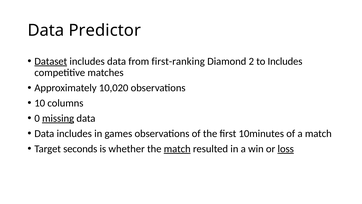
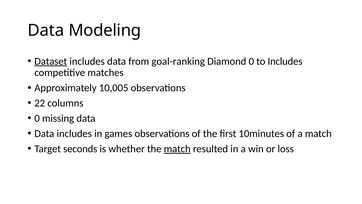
Predictor: Predictor -> Modeling
first-ranking: first-ranking -> goal-ranking
Diamond 2: 2 -> 0
10,020: 10,020 -> 10,005
10: 10 -> 22
missing underline: present -> none
loss underline: present -> none
